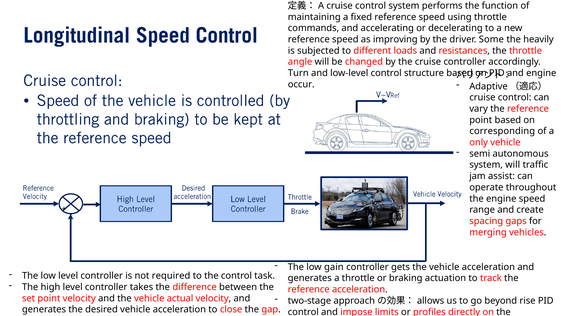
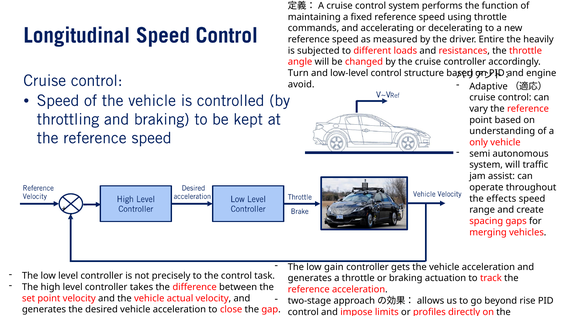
improving: improving -> measured
Some: Some -> Entire
occur: occur -> avoid
corresponding: corresponding -> understanding
the engine: engine -> effects
required: required -> precisely
